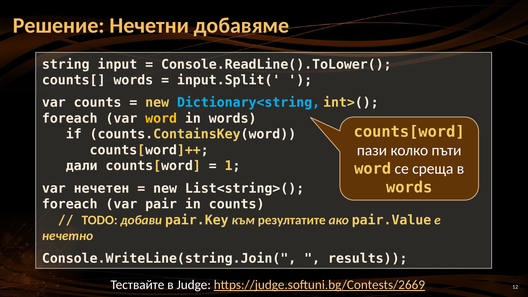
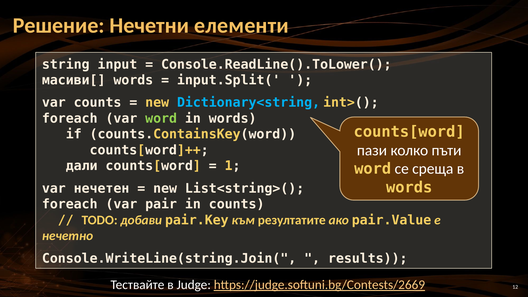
добавяме: добавяме -> елементи
counts[: counts[ -> масиви[
word at (161, 118) colour: yellow -> light green
